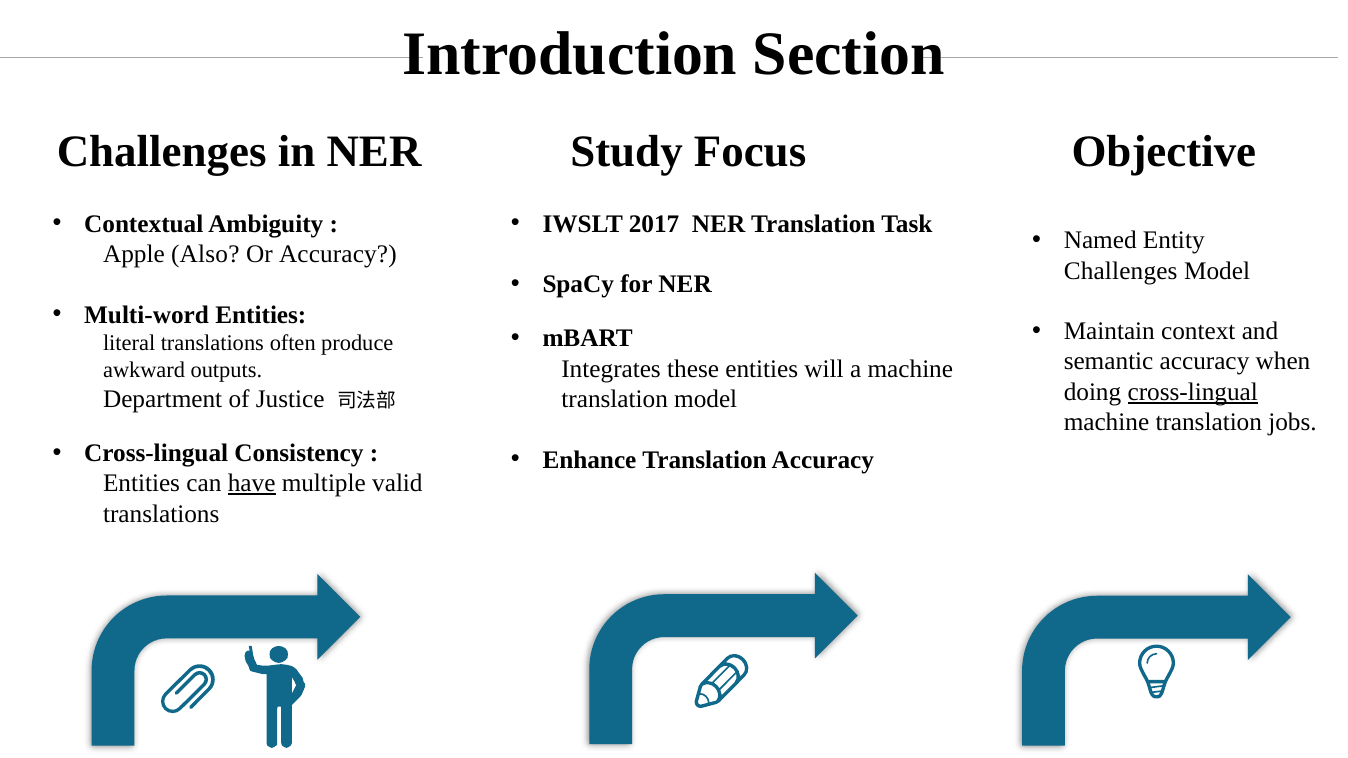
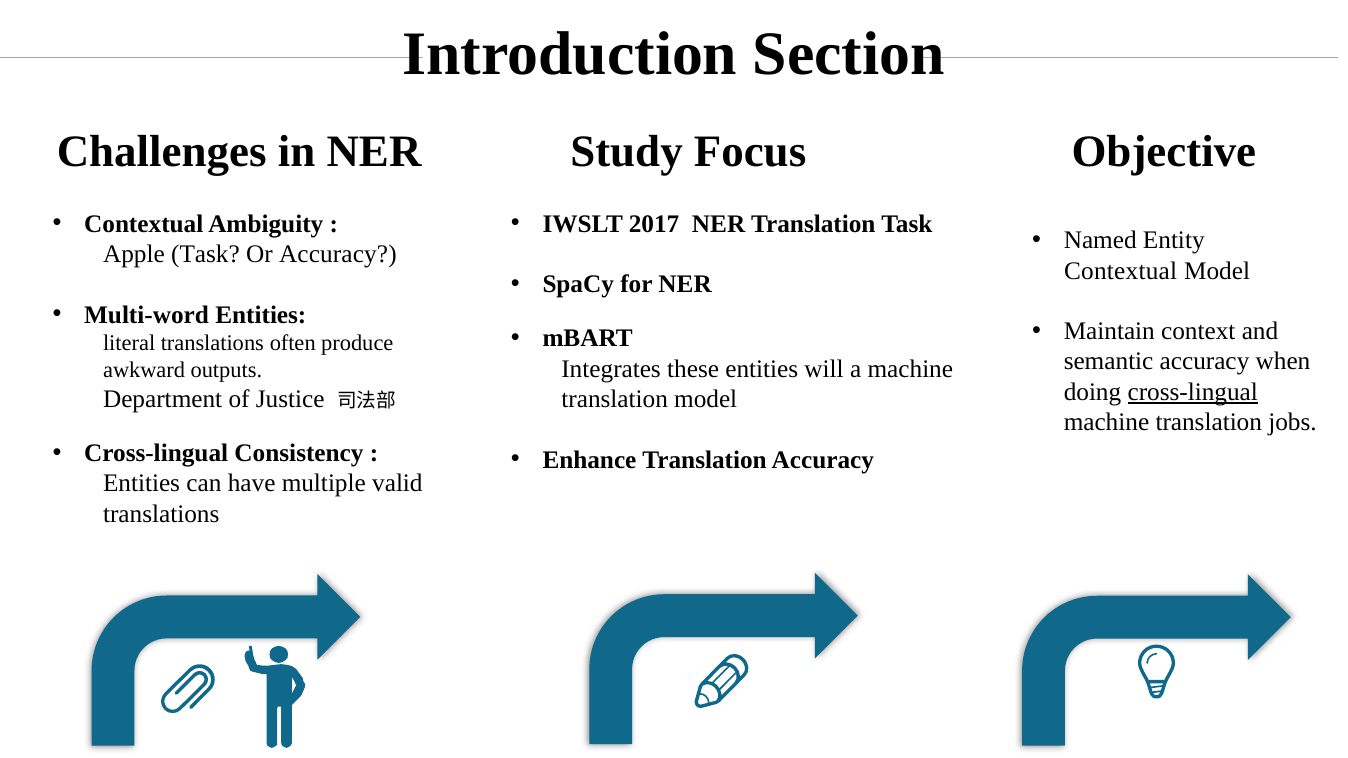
Apple Also: Also -> Task
Challenges at (1121, 271): Challenges -> Contextual
have underline: present -> none
